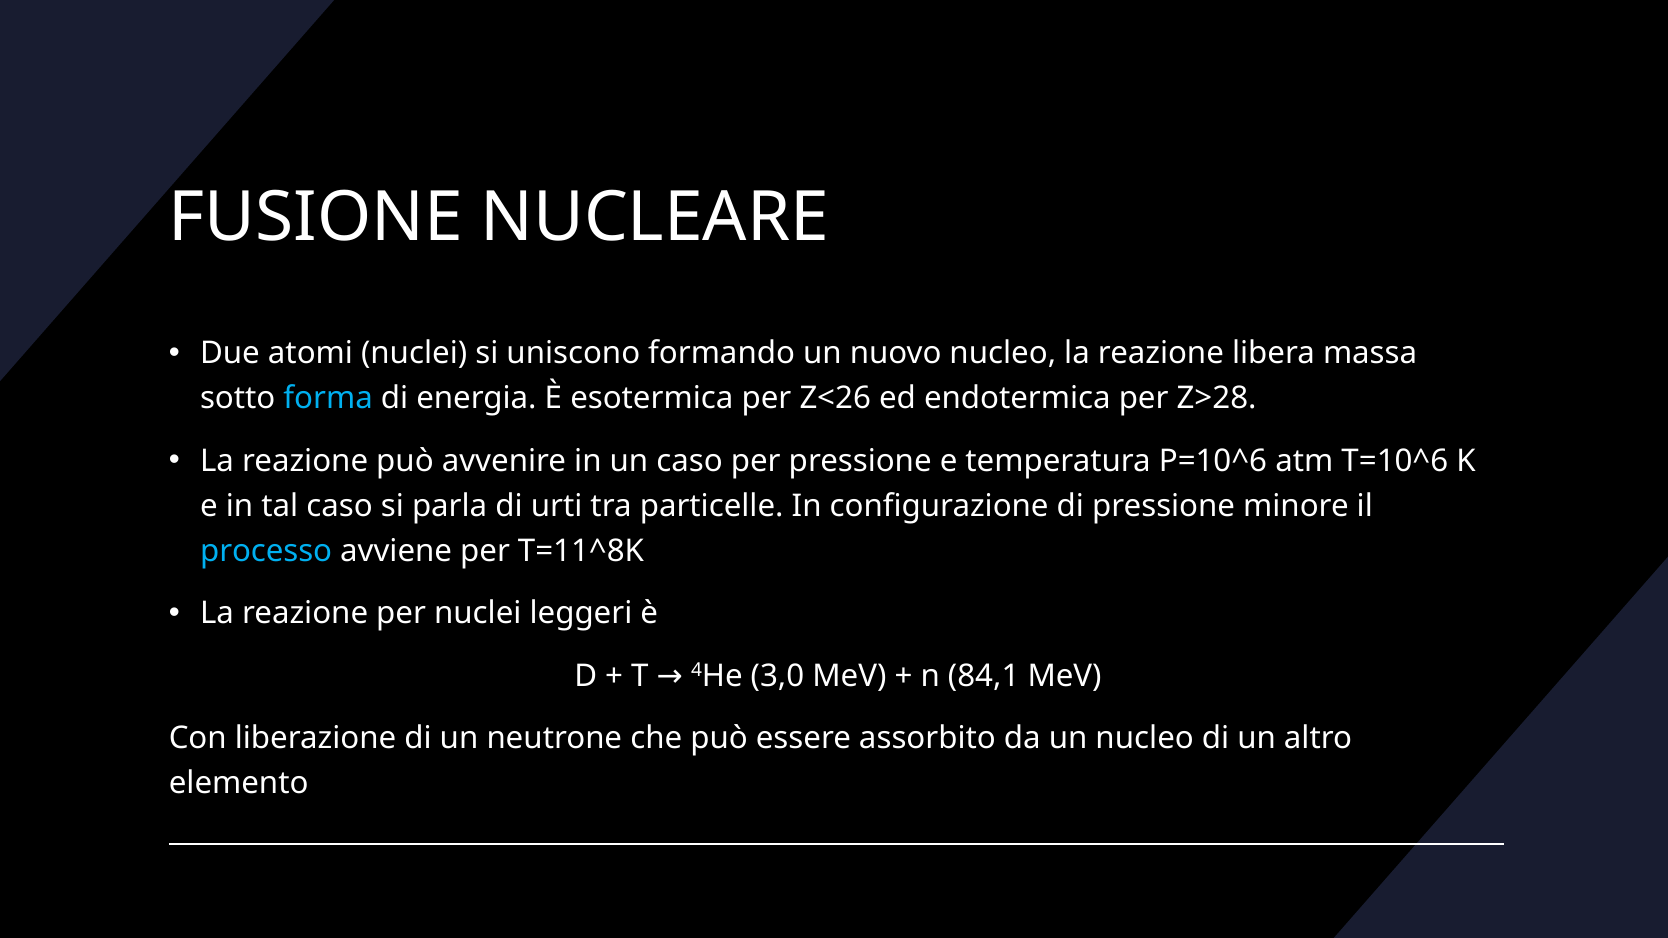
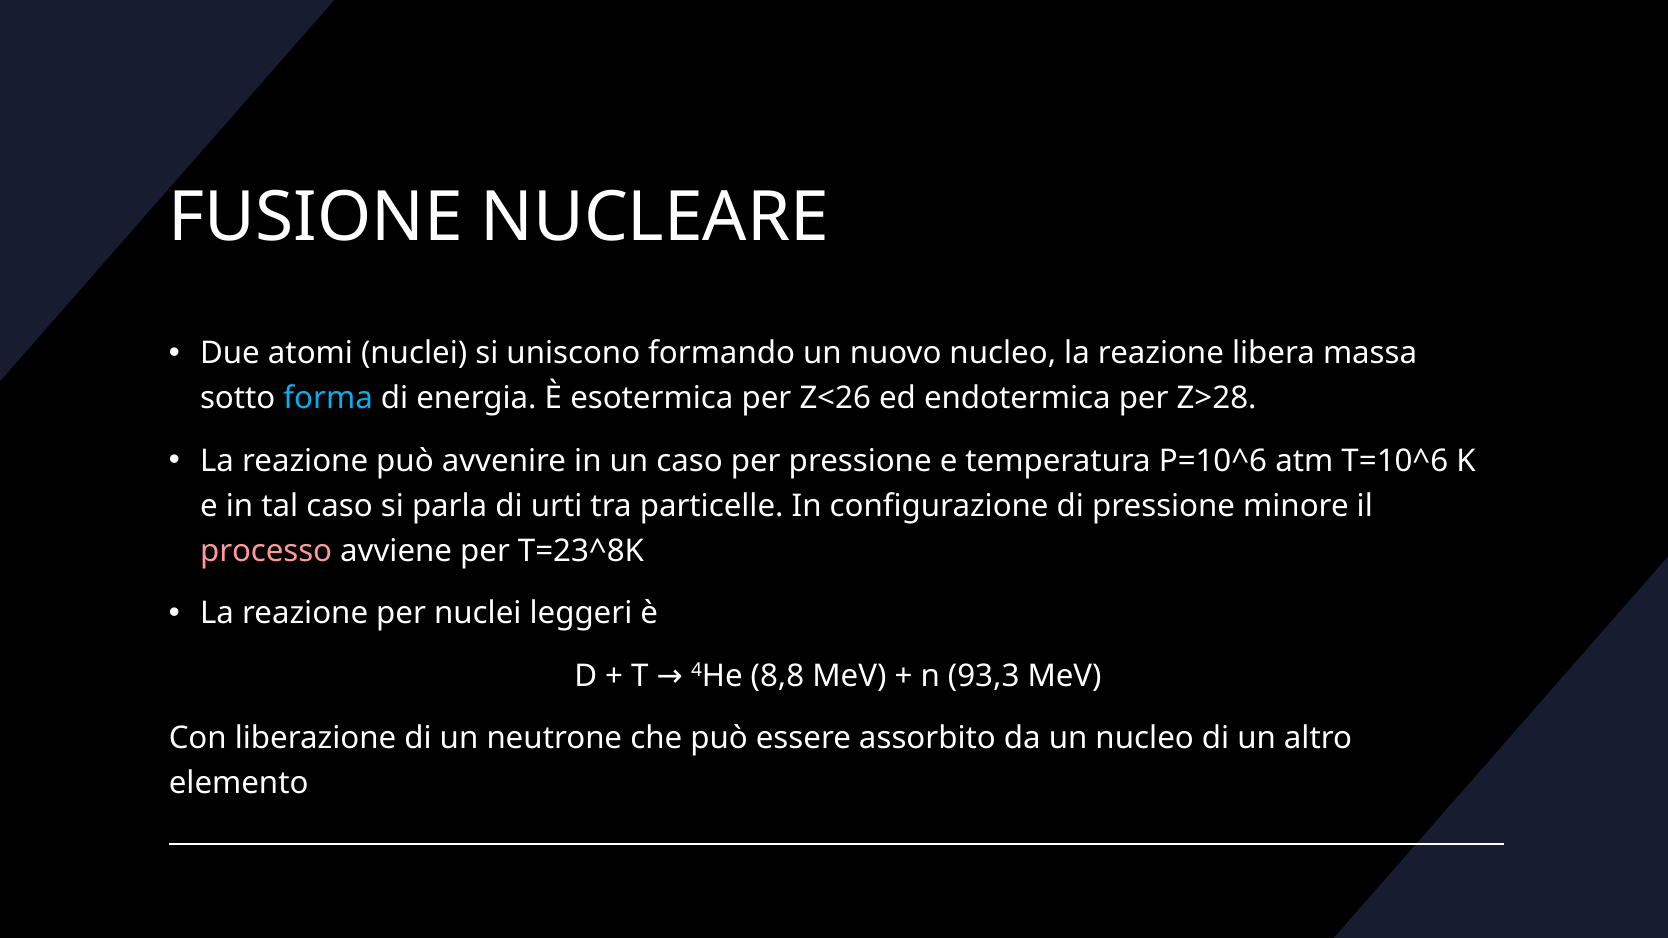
processo colour: light blue -> pink
T=11^8K: T=11^8K -> T=23^8K
3,0: 3,0 -> 8,8
84,1: 84,1 -> 93,3
